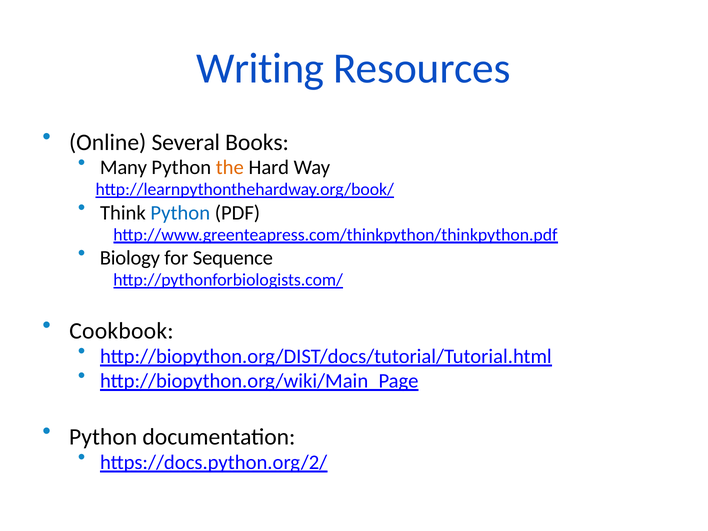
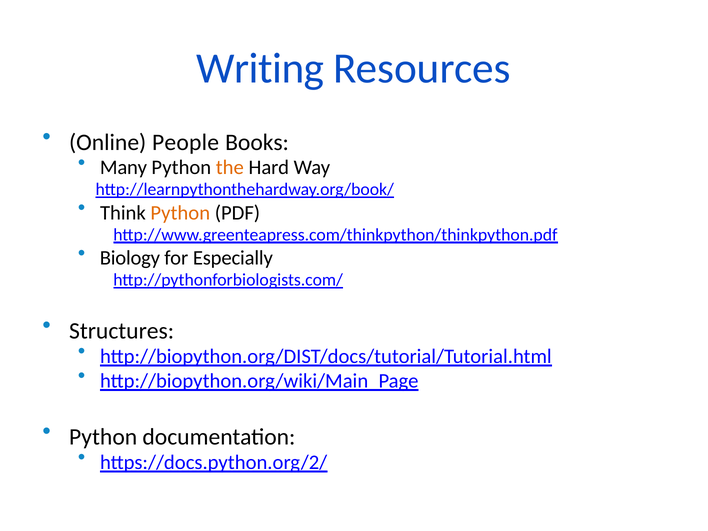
Several: Several -> People
Python at (180, 213) colour: blue -> orange
Sequence: Sequence -> Especially
Cookbook: Cookbook -> Structures
